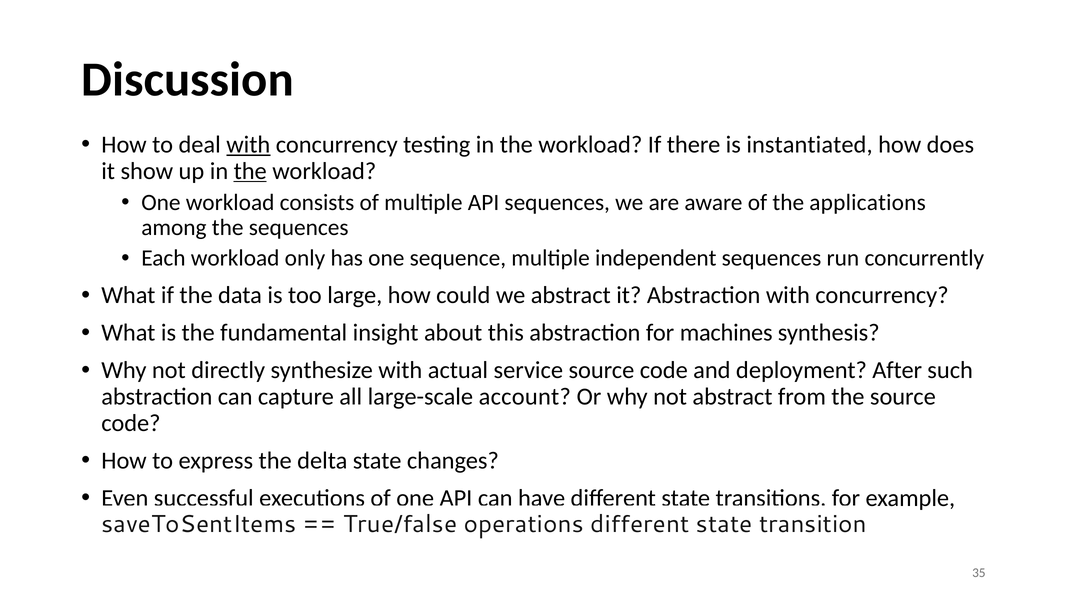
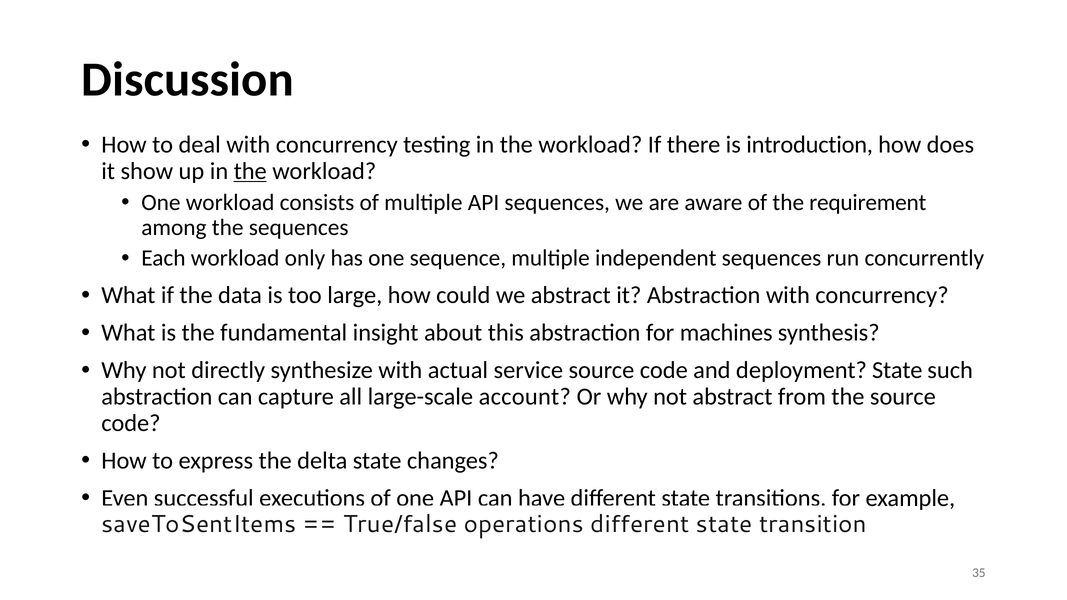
with at (248, 145) underline: present -> none
instantiated: instantiated -> introduction
applications: applications -> requirement
deployment After: After -> State
